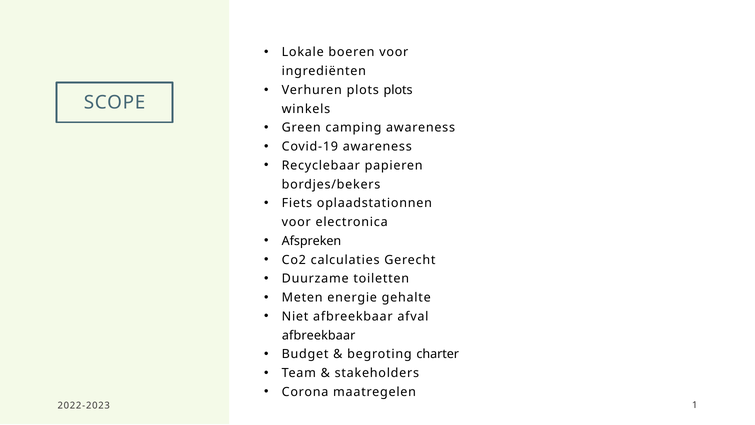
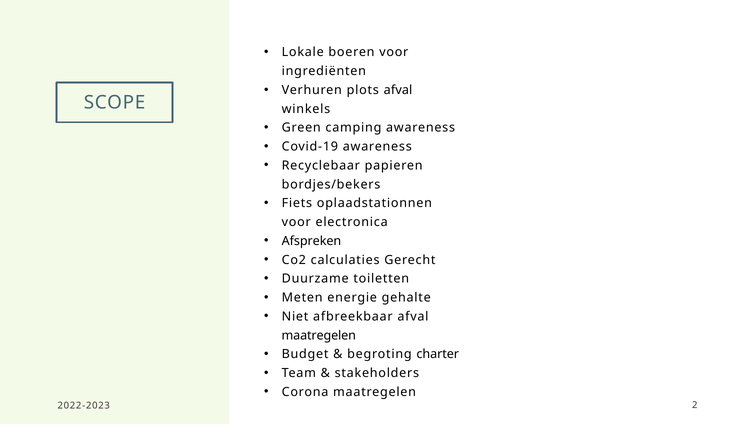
plots plots: plots -> afval
afbreekbaar at (319, 335): afbreekbaar -> maatregelen
1: 1 -> 2
